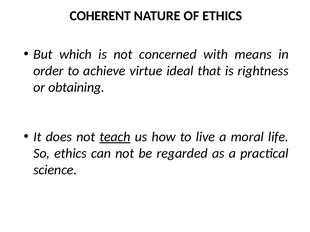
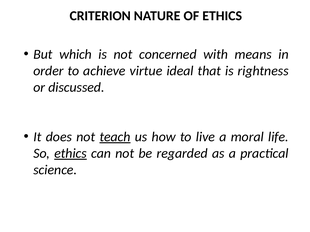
COHERENT: COHERENT -> CRITERION
obtaining: obtaining -> discussed
ethics at (71, 154) underline: none -> present
